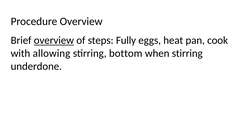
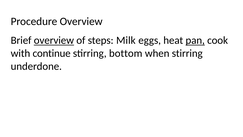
Fully: Fully -> Milk
pan underline: none -> present
allowing: allowing -> continue
